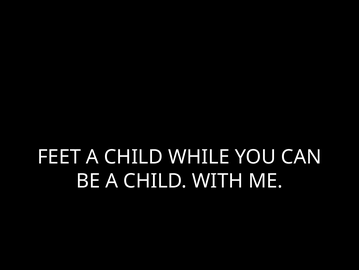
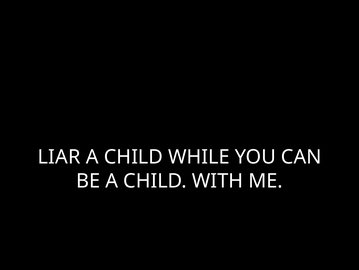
FEET: FEET -> LIAR
